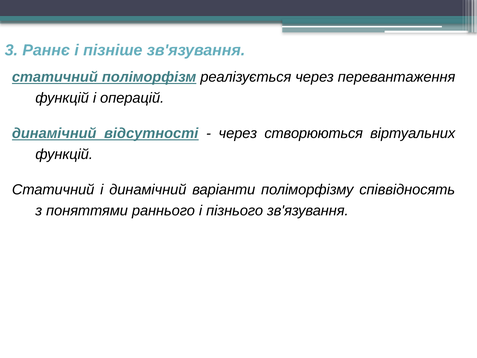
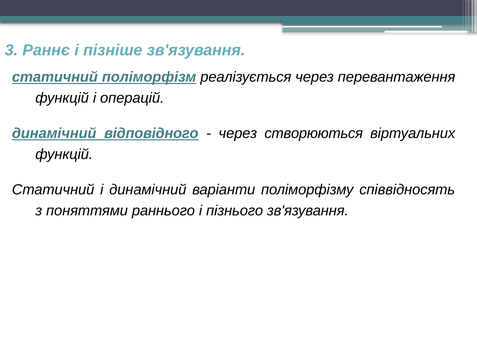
відсутності: відсутності -> відповідного
